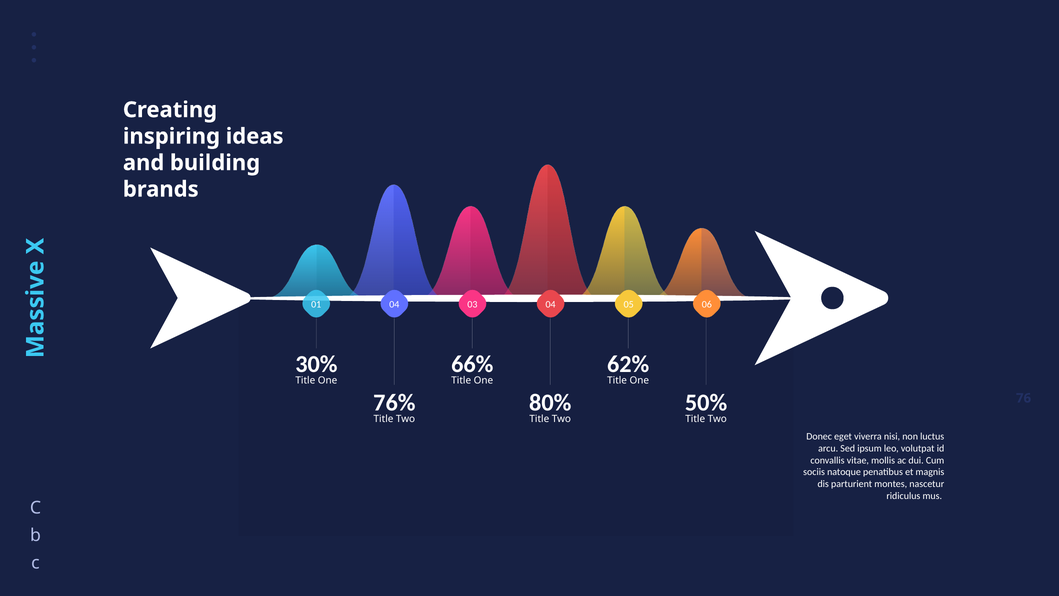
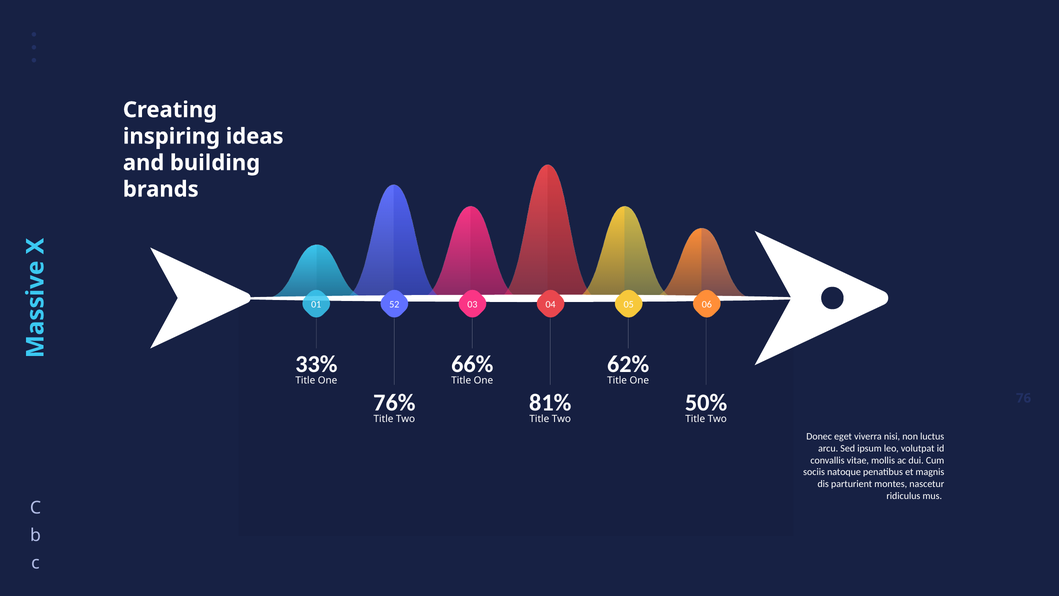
01 04: 04 -> 52
30%: 30% -> 33%
80%: 80% -> 81%
